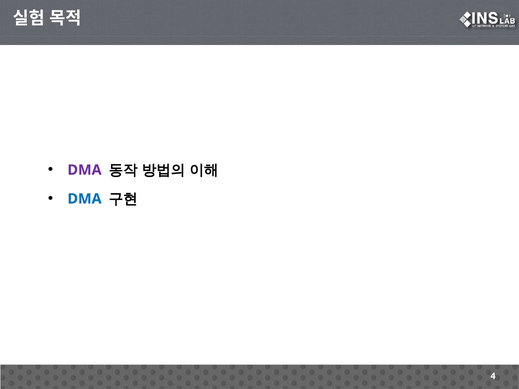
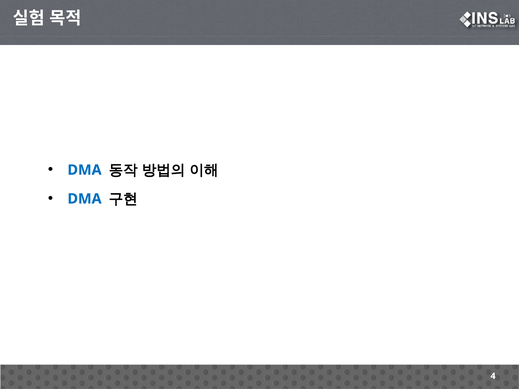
DMA at (85, 170) colour: purple -> blue
